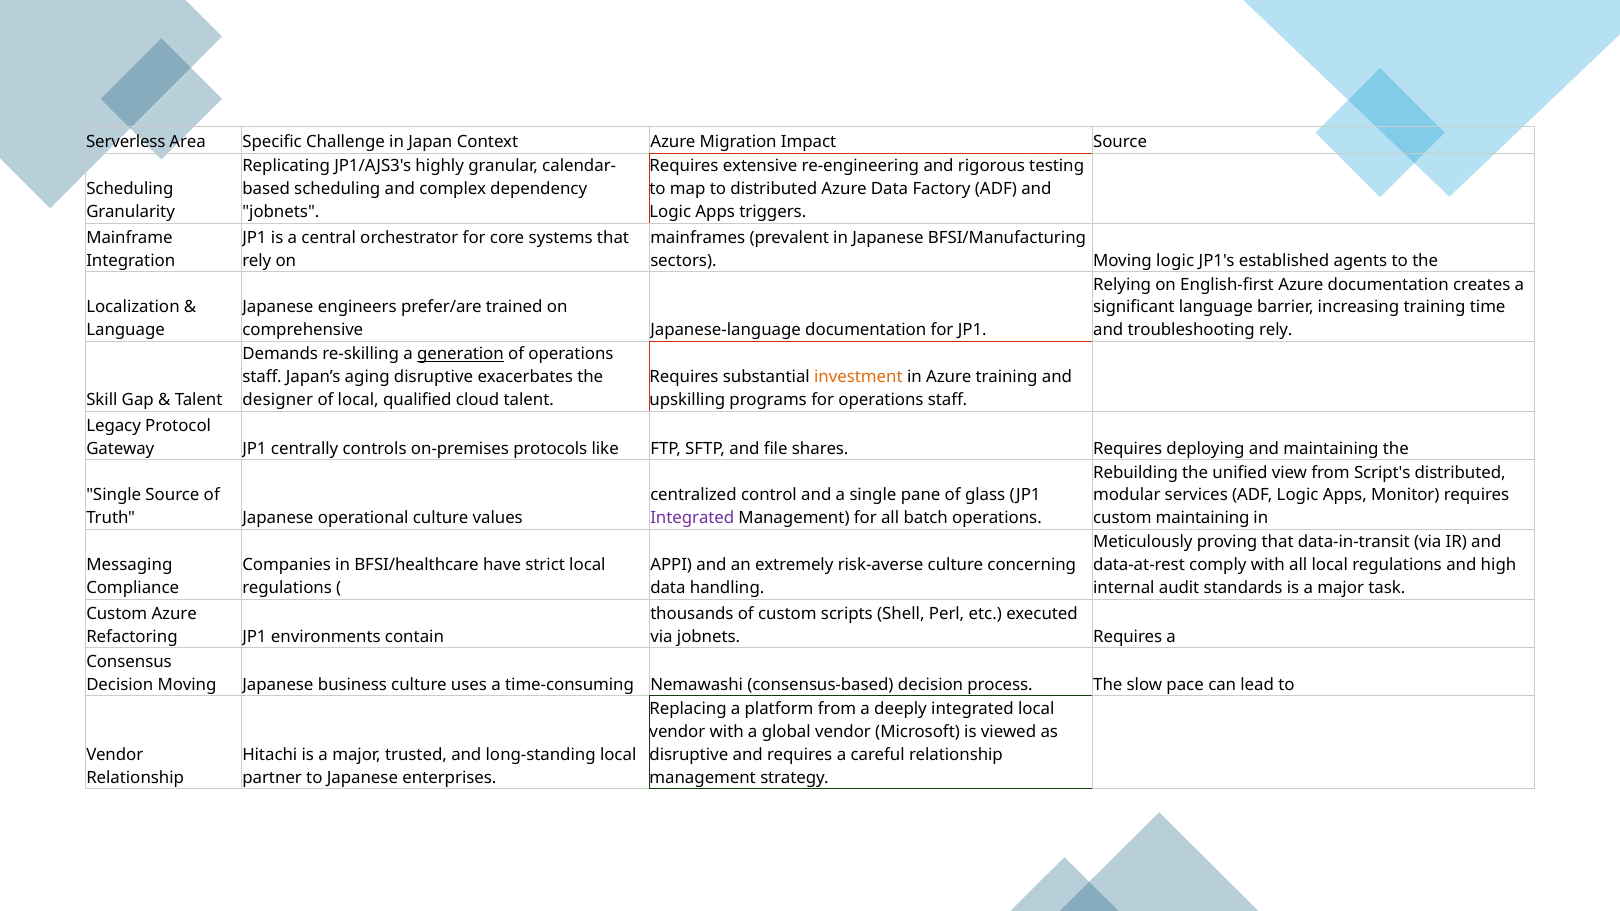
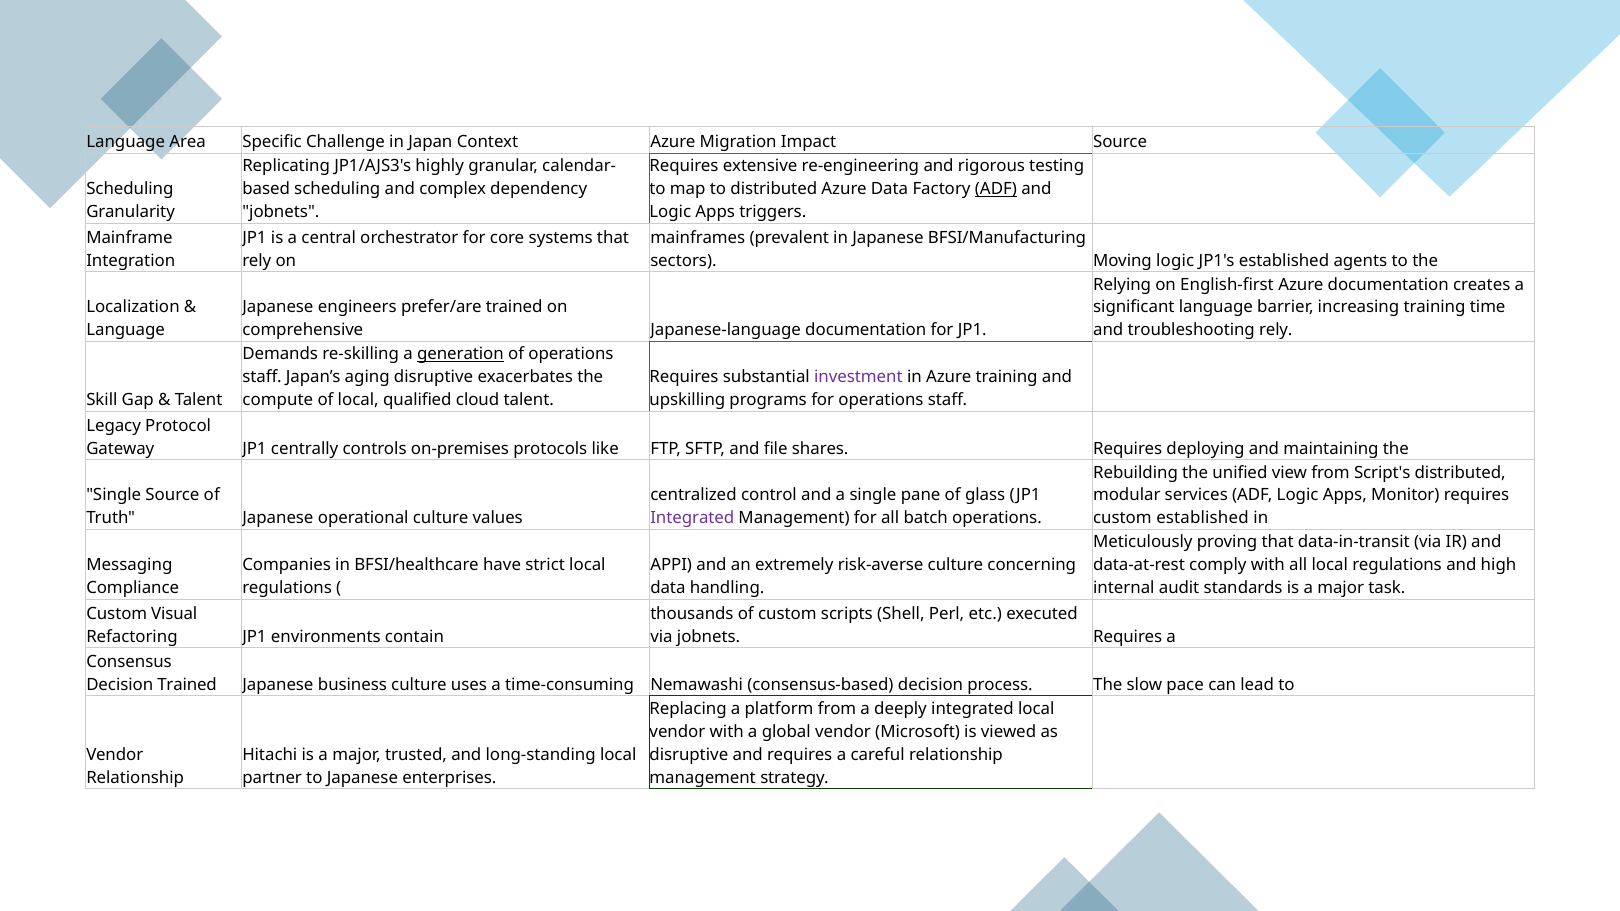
Serverless at (126, 142): Serverless -> Language
ADF at (996, 189) underline: none -> present
investment colour: orange -> purple
designer: designer -> compute
custom maintaining: maintaining -> established
Custom Azure: Azure -> Visual
Decision Moving: Moving -> Trained
